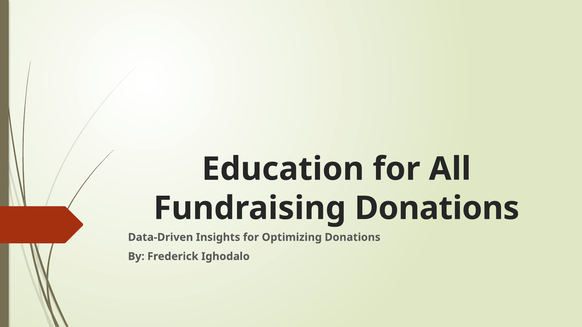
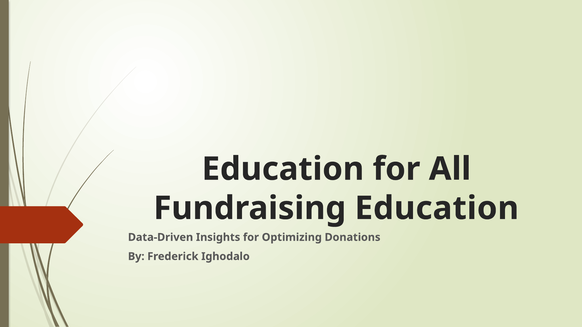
Fundraising Donations: Donations -> Education
